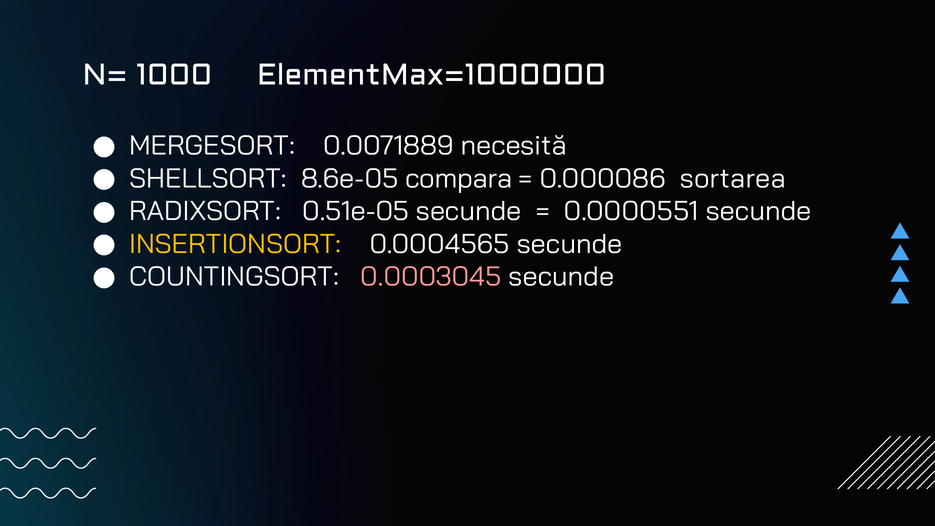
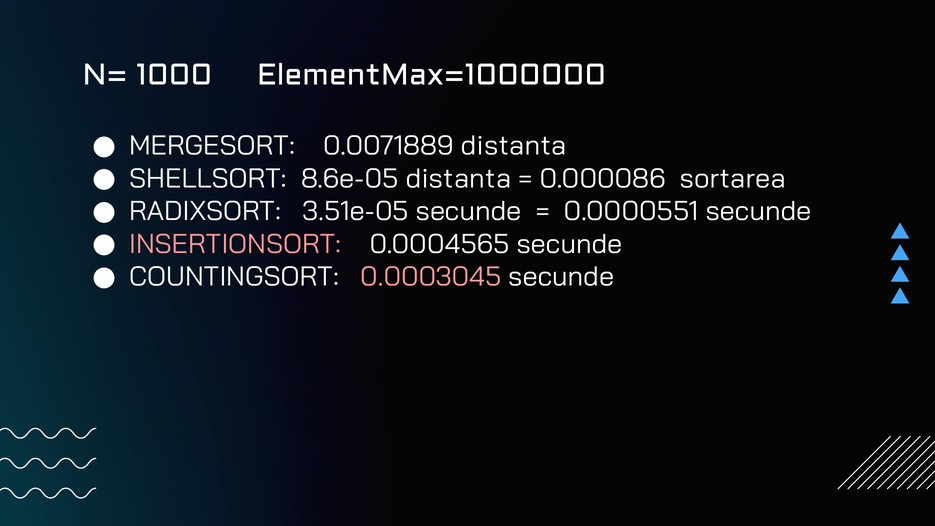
0.0071889 necesită: necesită -> distanta
8.6e-05 compara: compara -> distanta
0.51e-05: 0.51e-05 -> 3.51e-05
INSERTIONSORT colour: yellow -> pink
